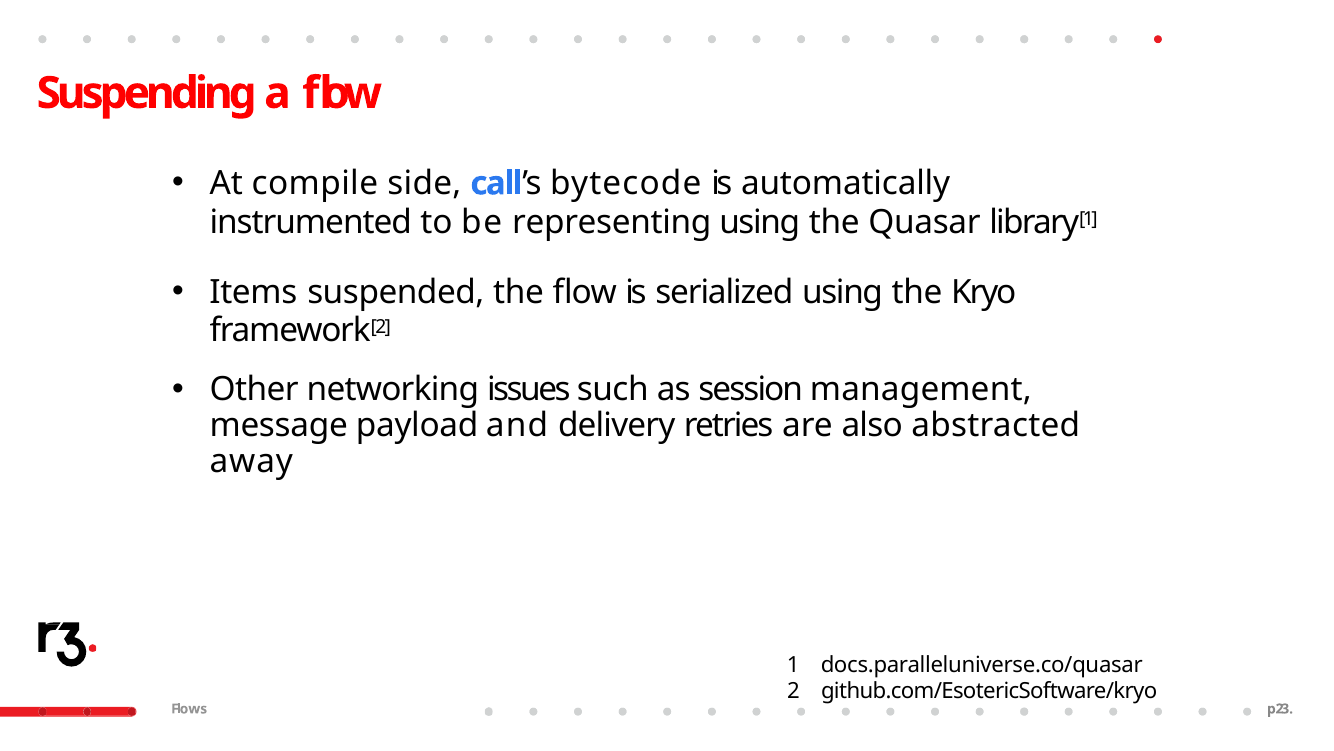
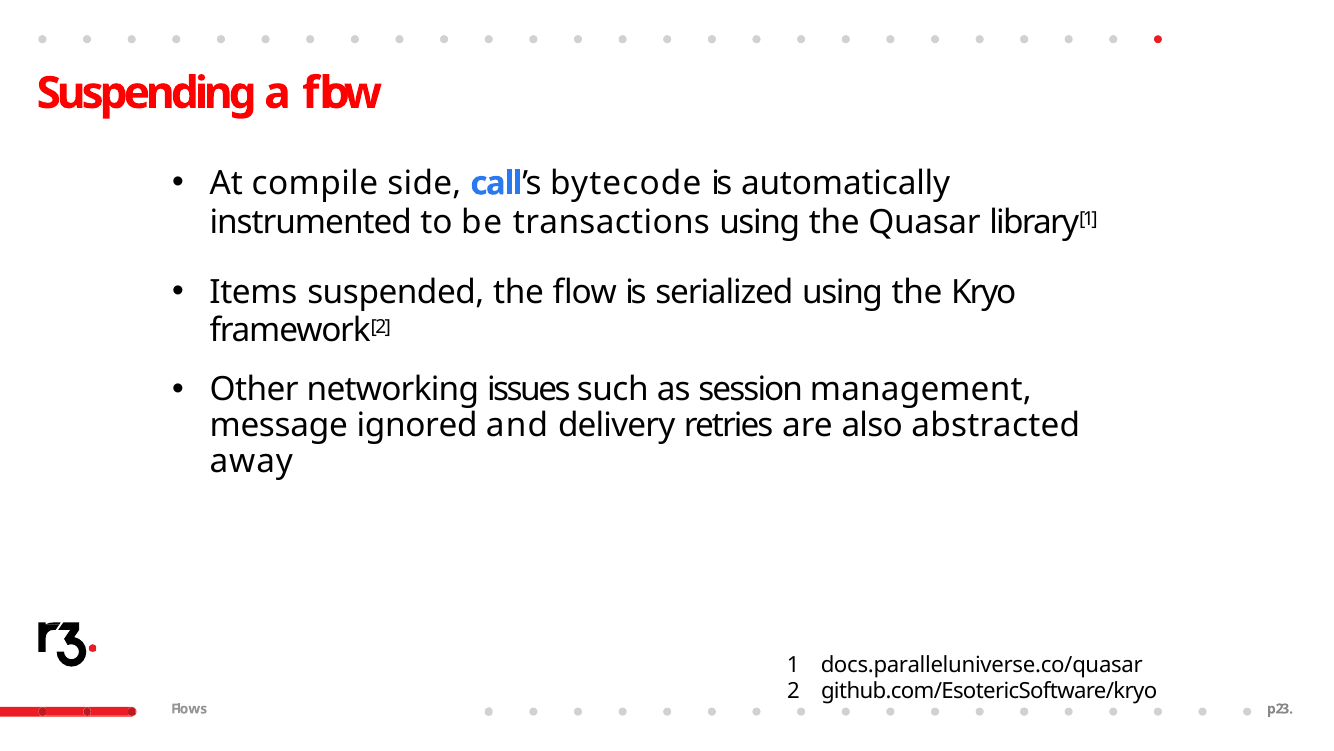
representing: representing -> transactions
payload: payload -> ignored
